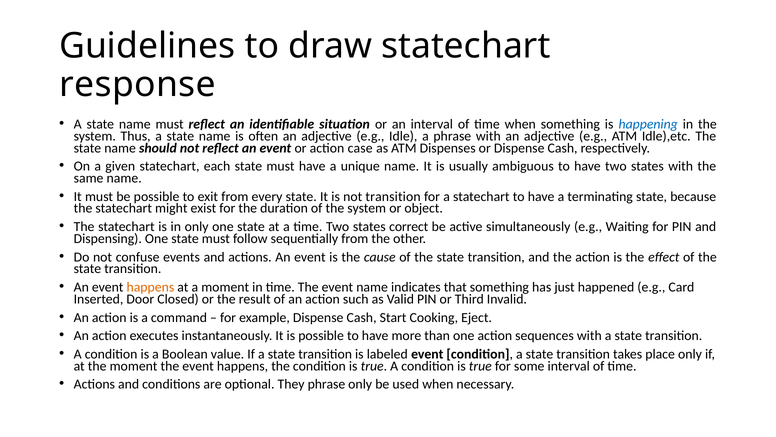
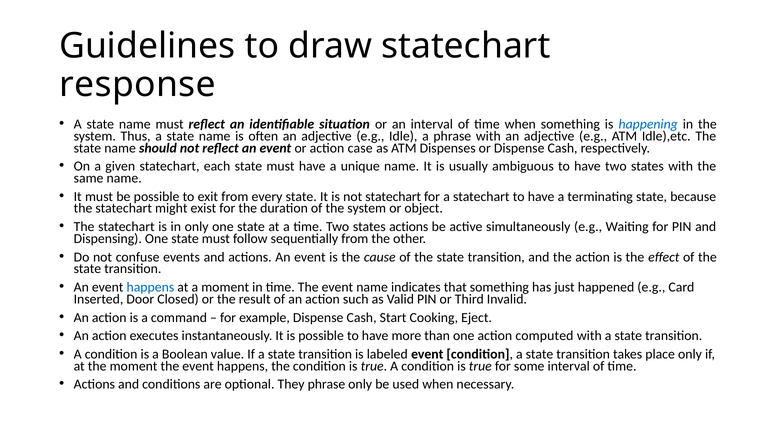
not transition: transition -> statechart
states correct: correct -> actions
happens at (150, 287) colour: orange -> blue
sequences: sequences -> computed
